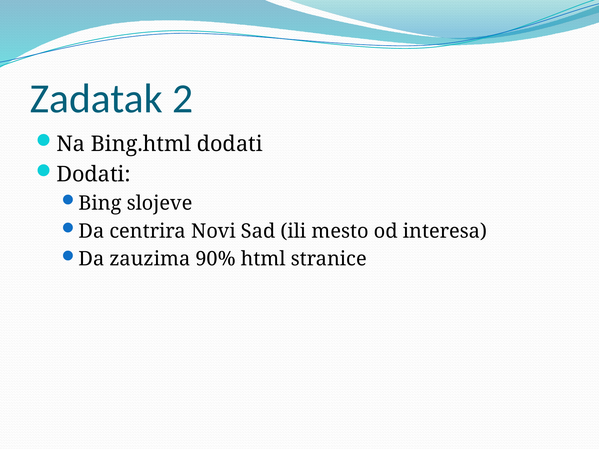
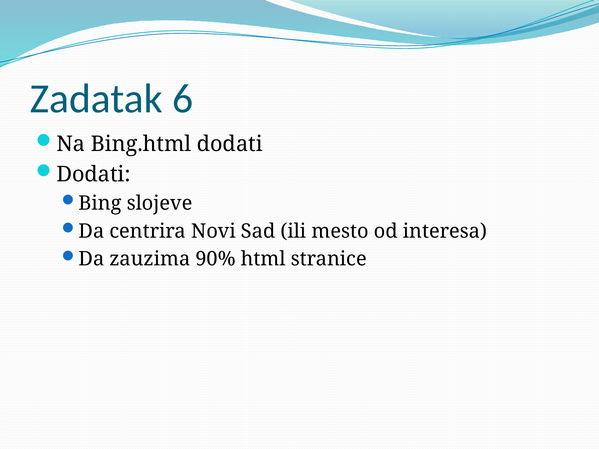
2: 2 -> 6
